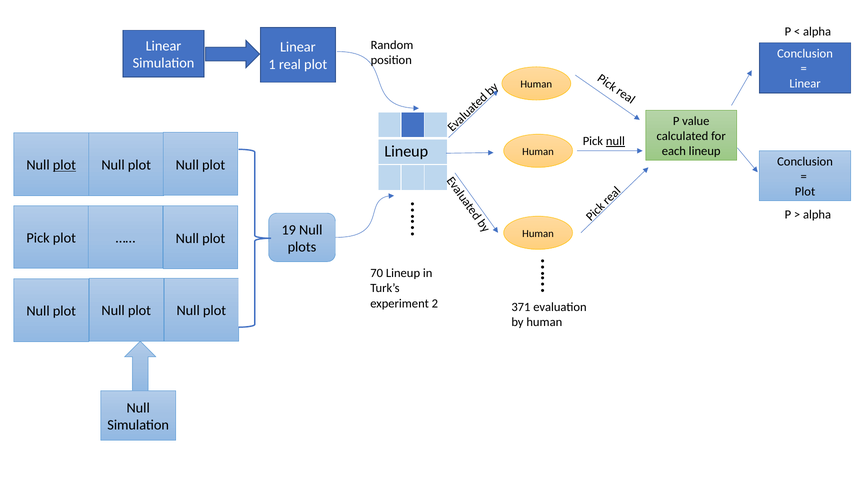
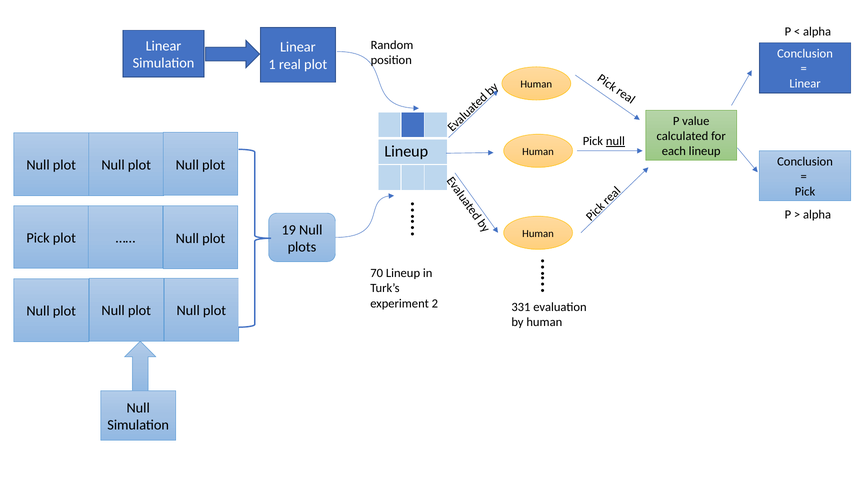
plot at (64, 165) underline: present -> none
Plot at (805, 192): Plot -> Pick
371: 371 -> 331
